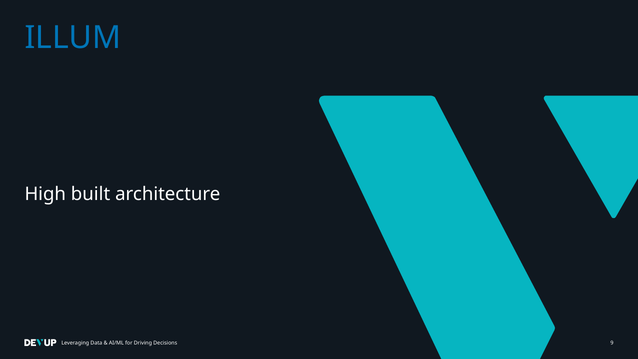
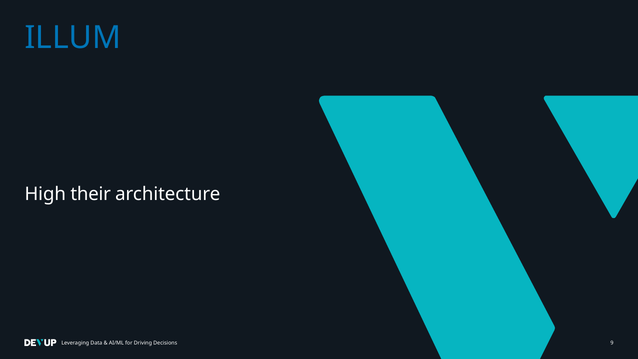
built: built -> their
